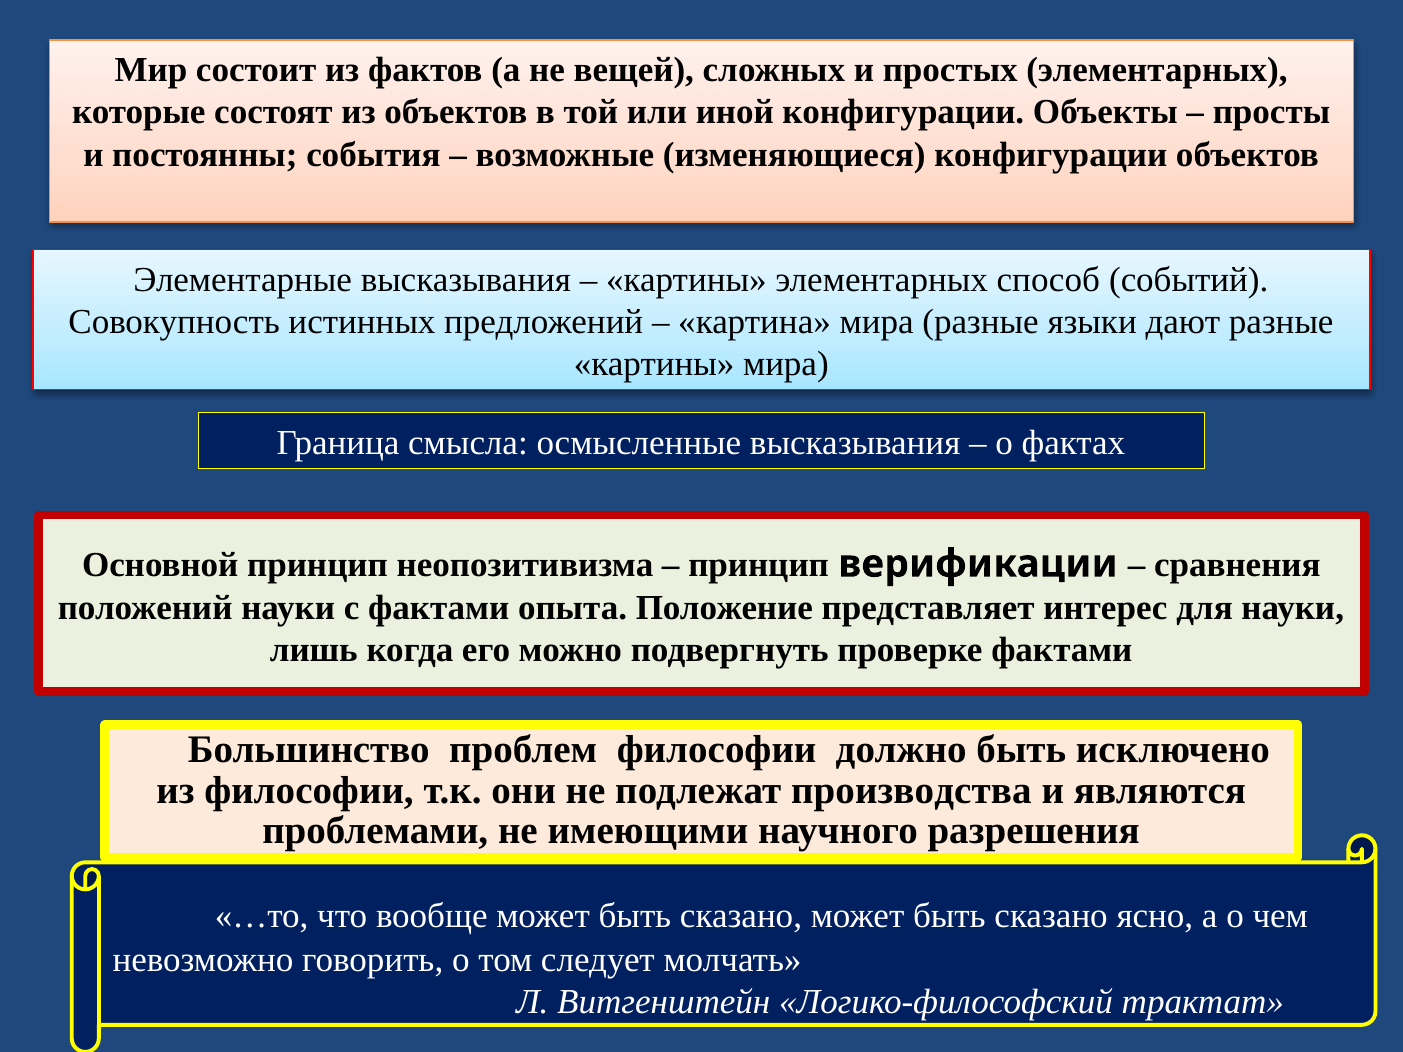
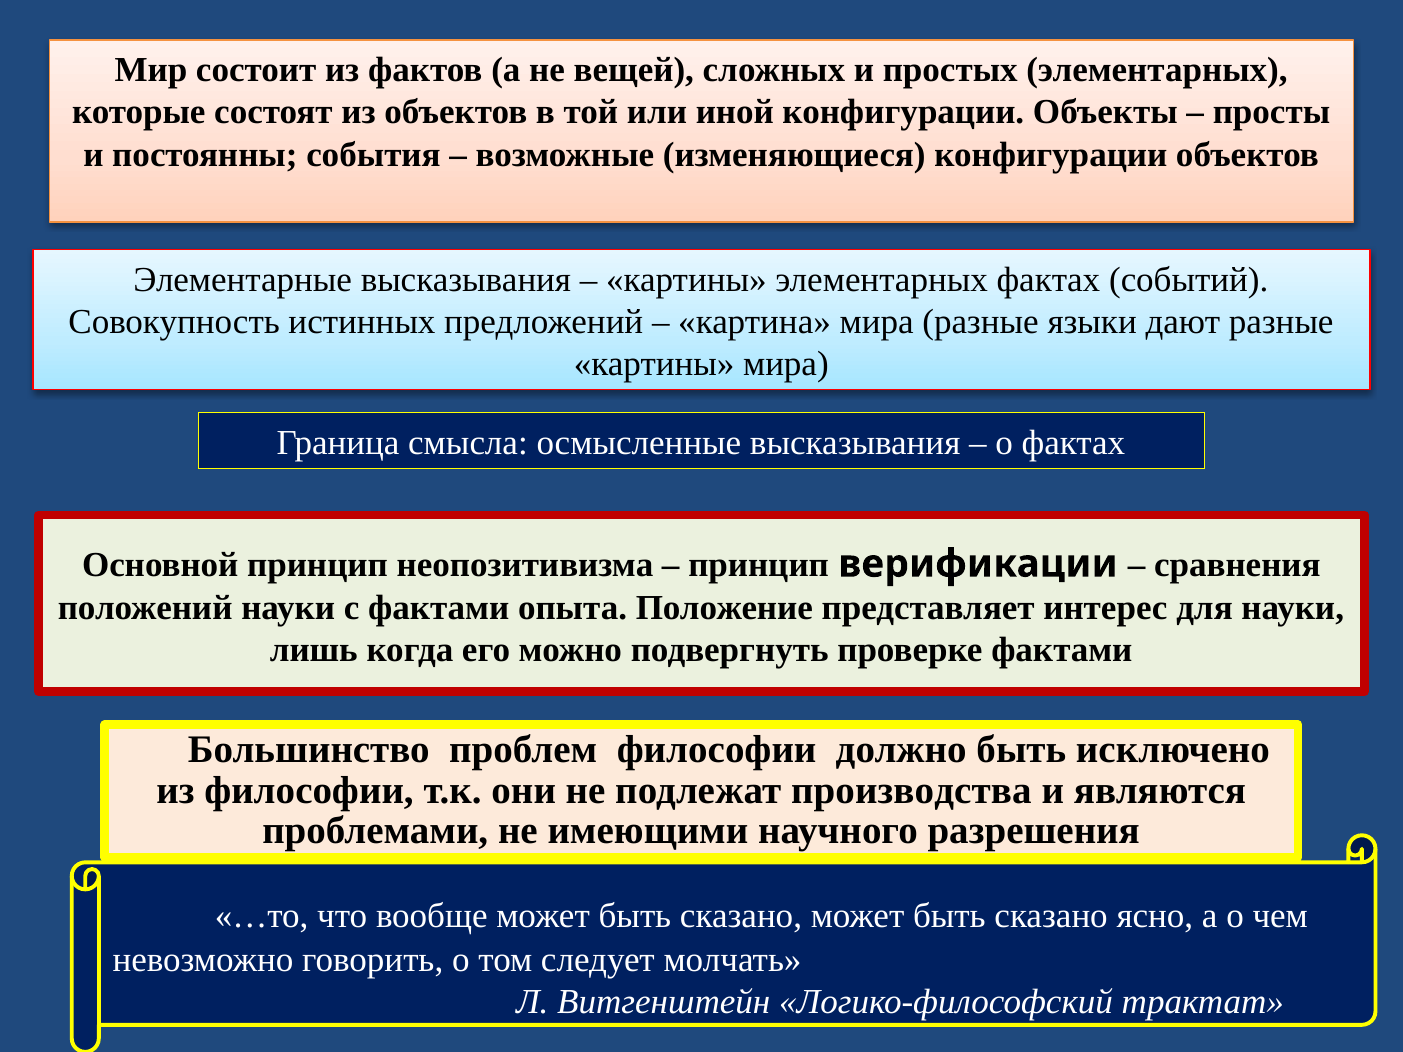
элементарных способ: способ -> фактах
